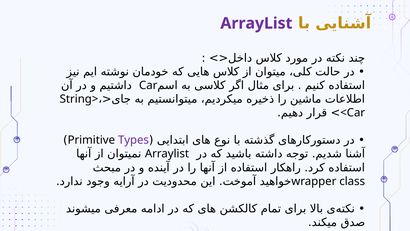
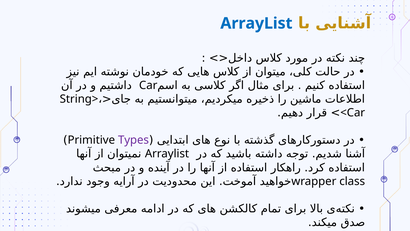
ArrayList at (256, 23) colour: purple -> blue
